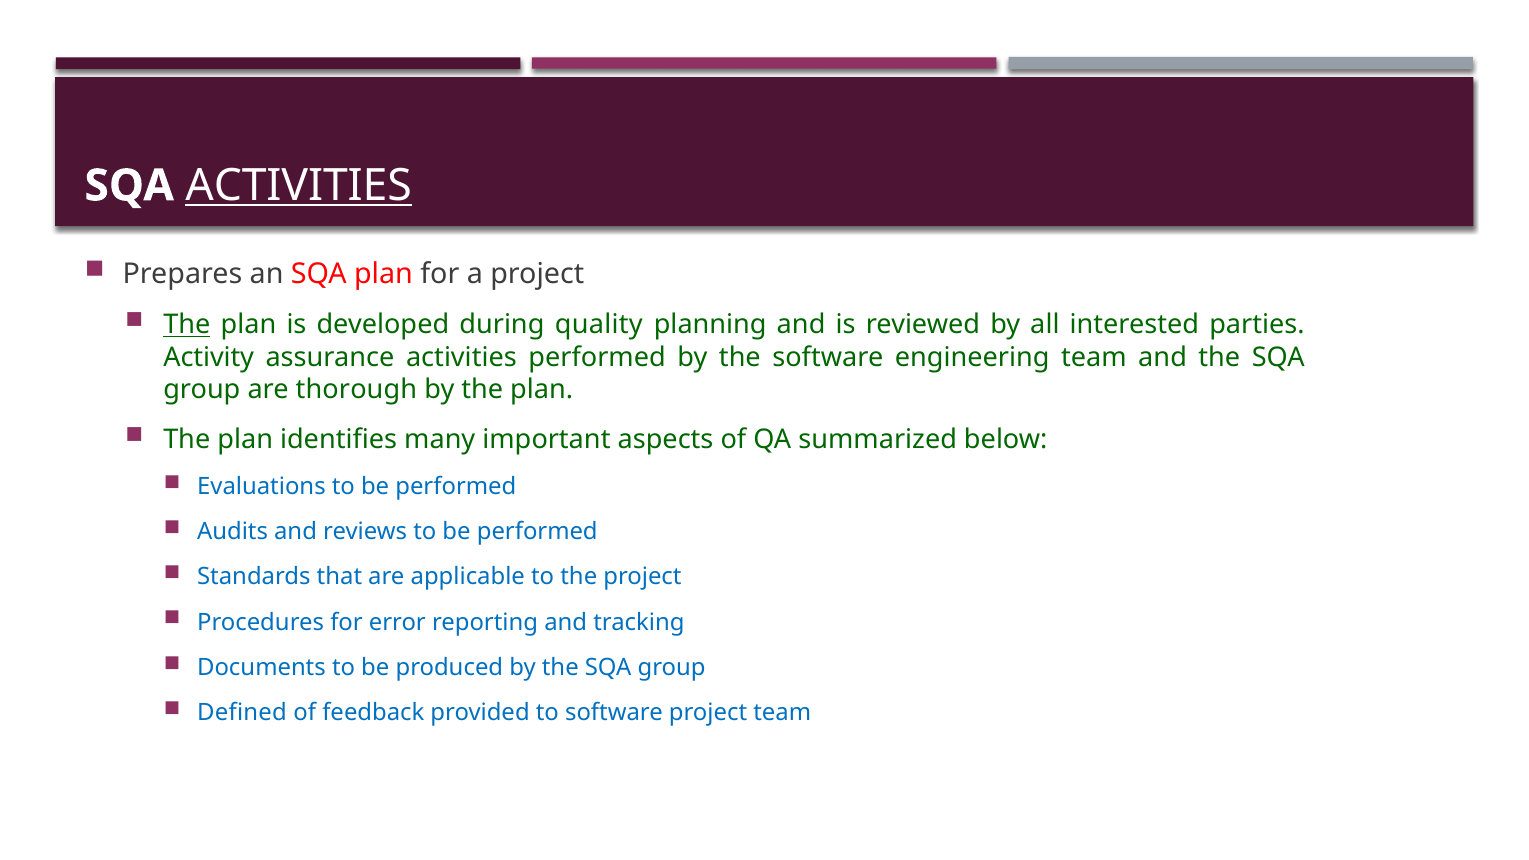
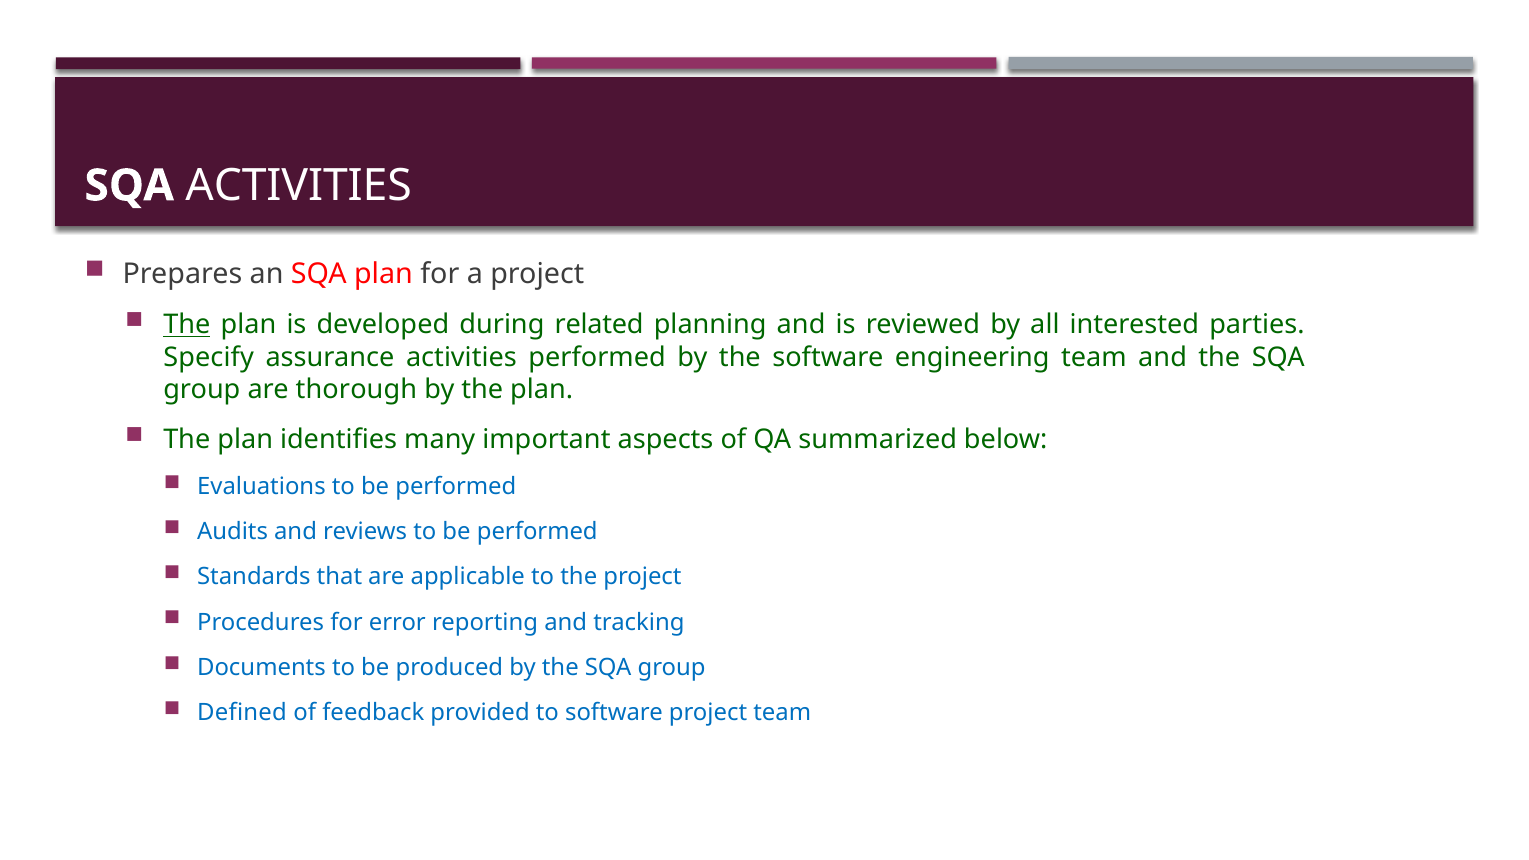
ACTIVITIES at (299, 186) underline: present -> none
quality: quality -> related
Activity: Activity -> Specify
